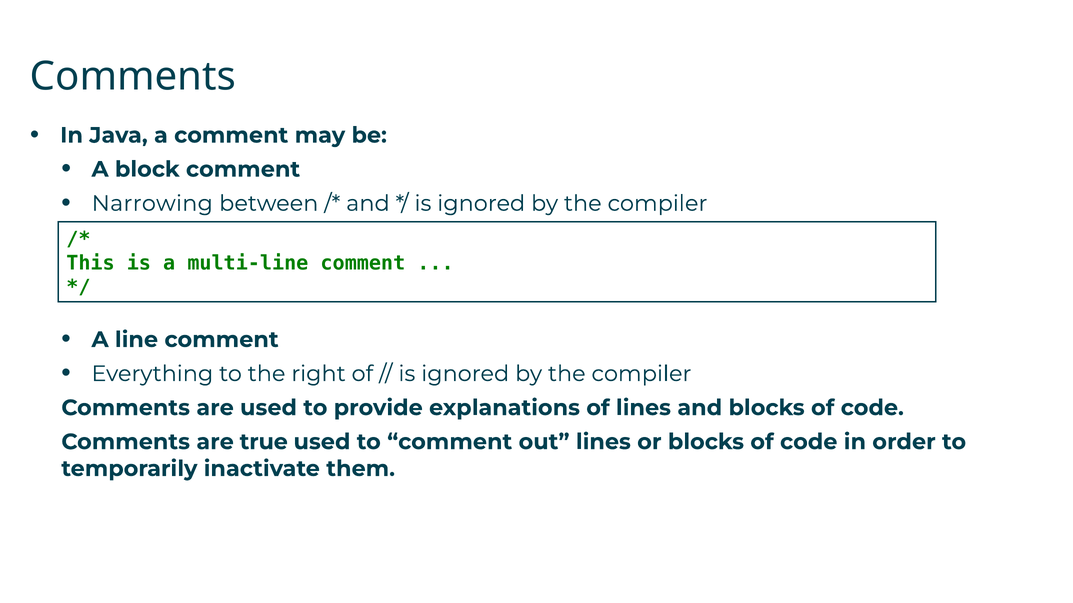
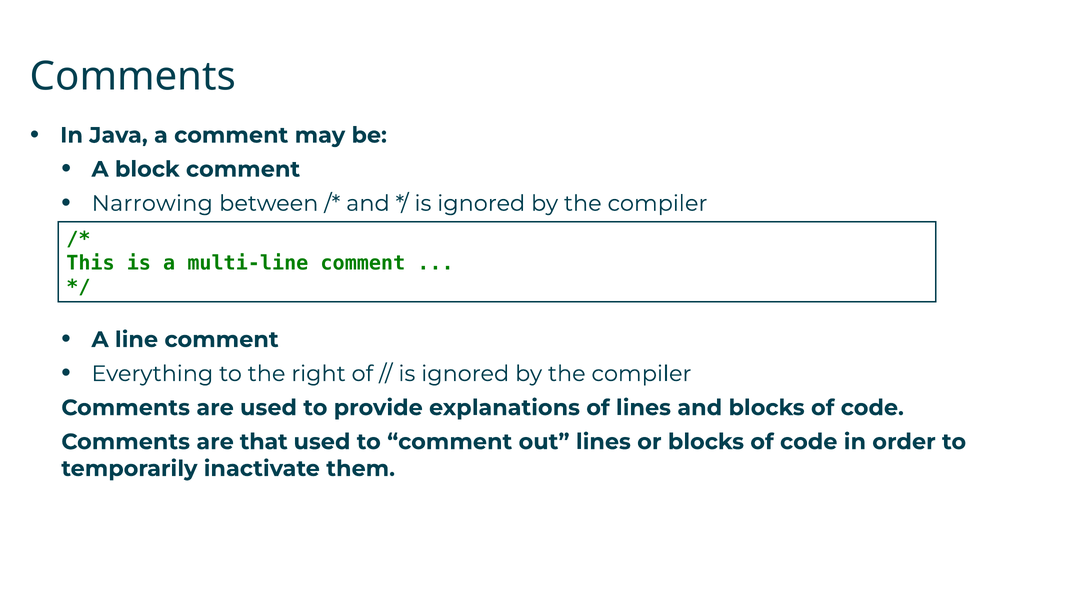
true: true -> that
